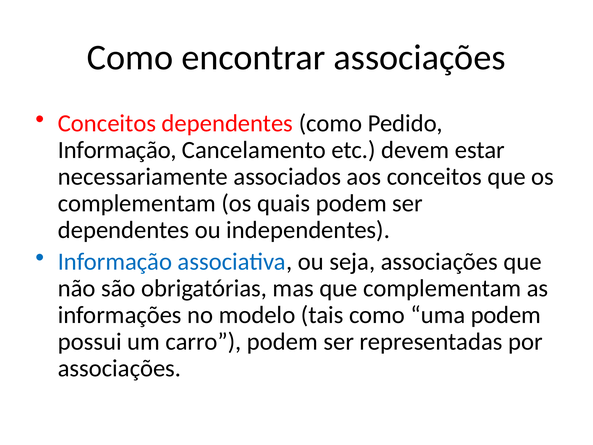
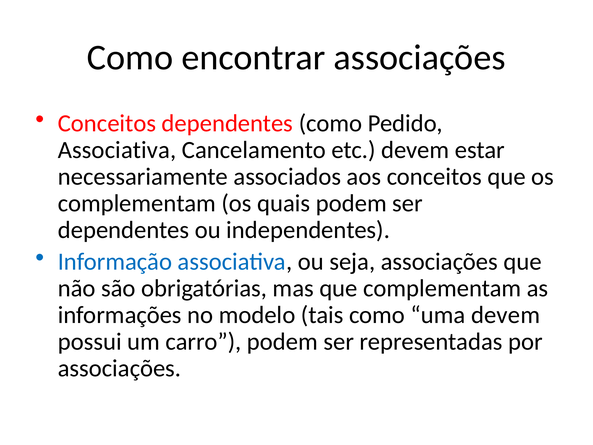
Informação at (117, 150): Informação -> Associativa
uma podem: podem -> devem
